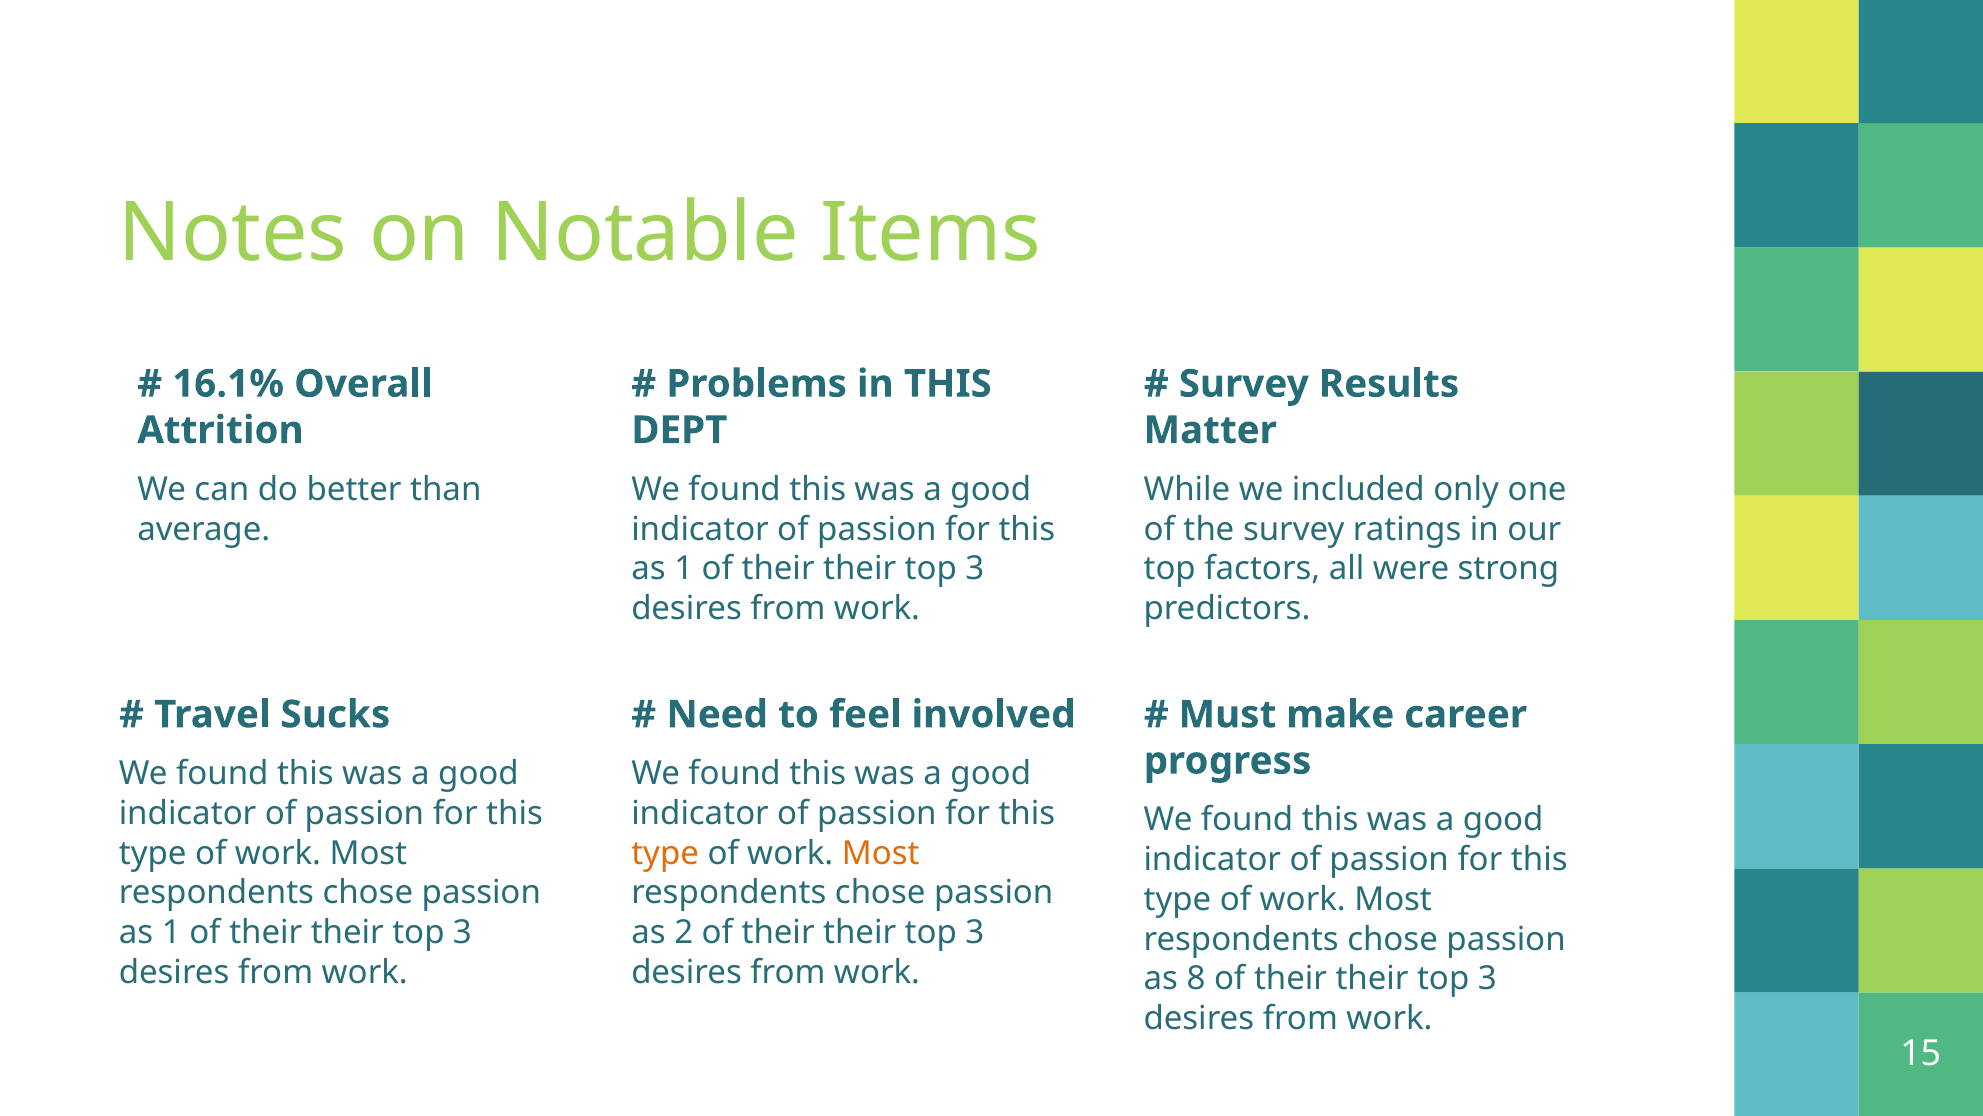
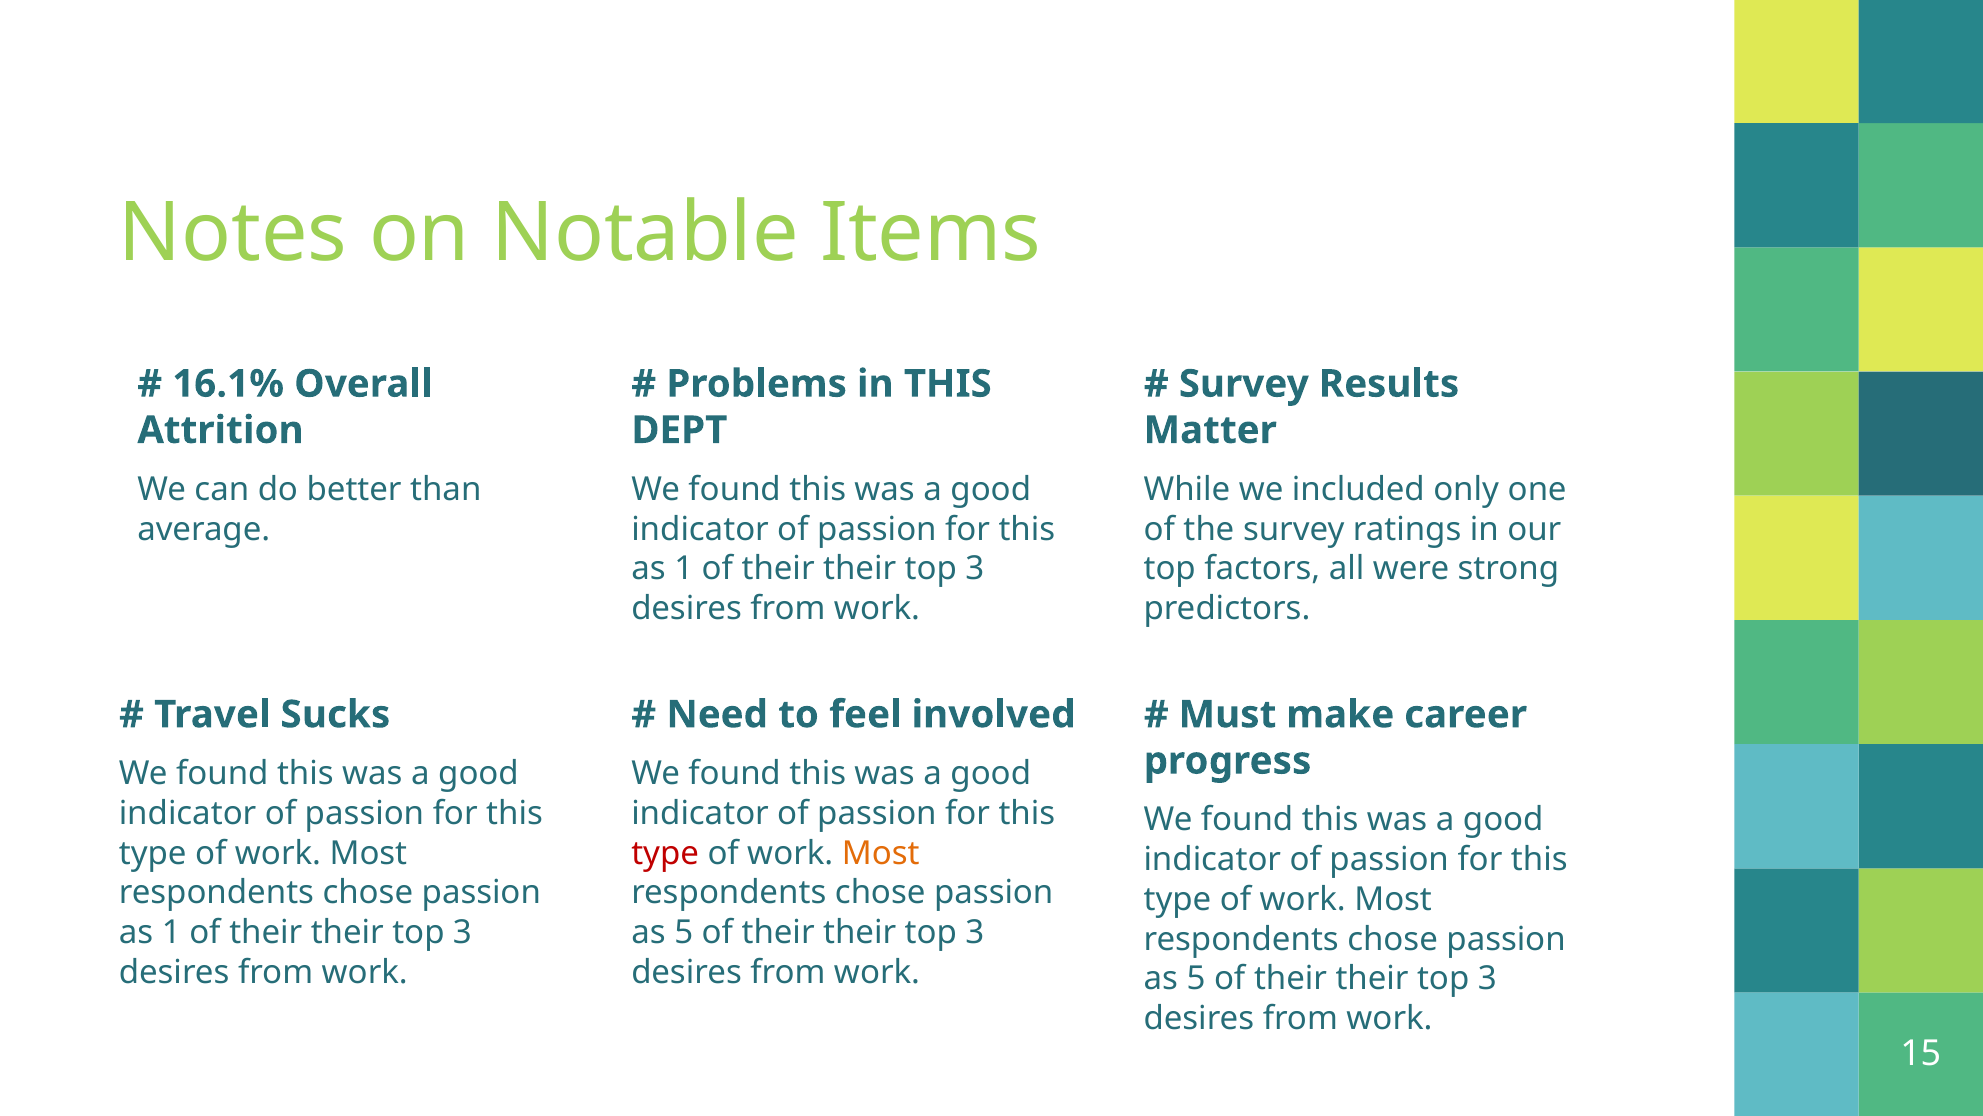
type at (665, 853) colour: orange -> red
2 at (684, 932): 2 -> 5
8 at (1196, 978): 8 -> 5
